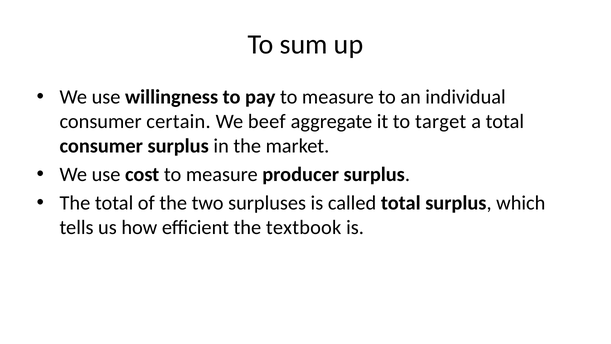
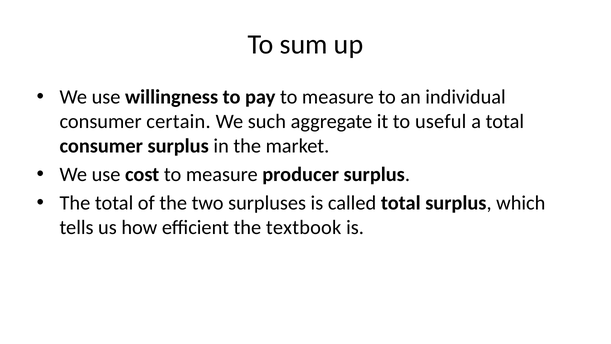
beef: beef -> such
target: target -> useful
